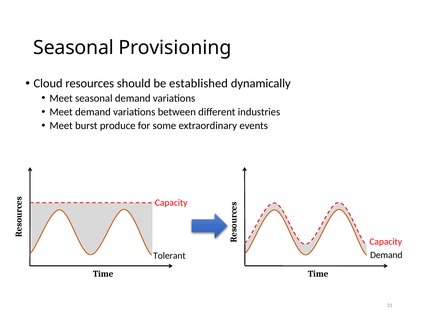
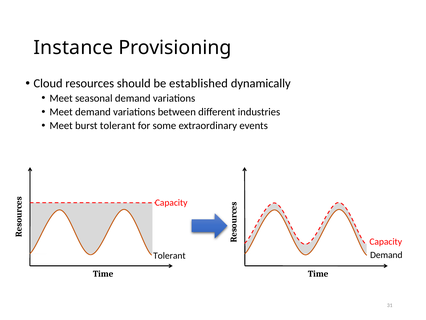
Seasonal at (74, 48): Seasonal -> Instance
burst produce: produce -> tolerant
